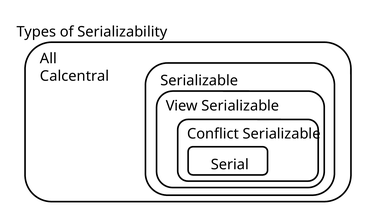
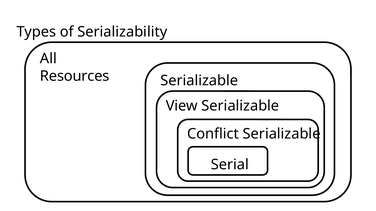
Calcentral: Calcentral -> Resources
